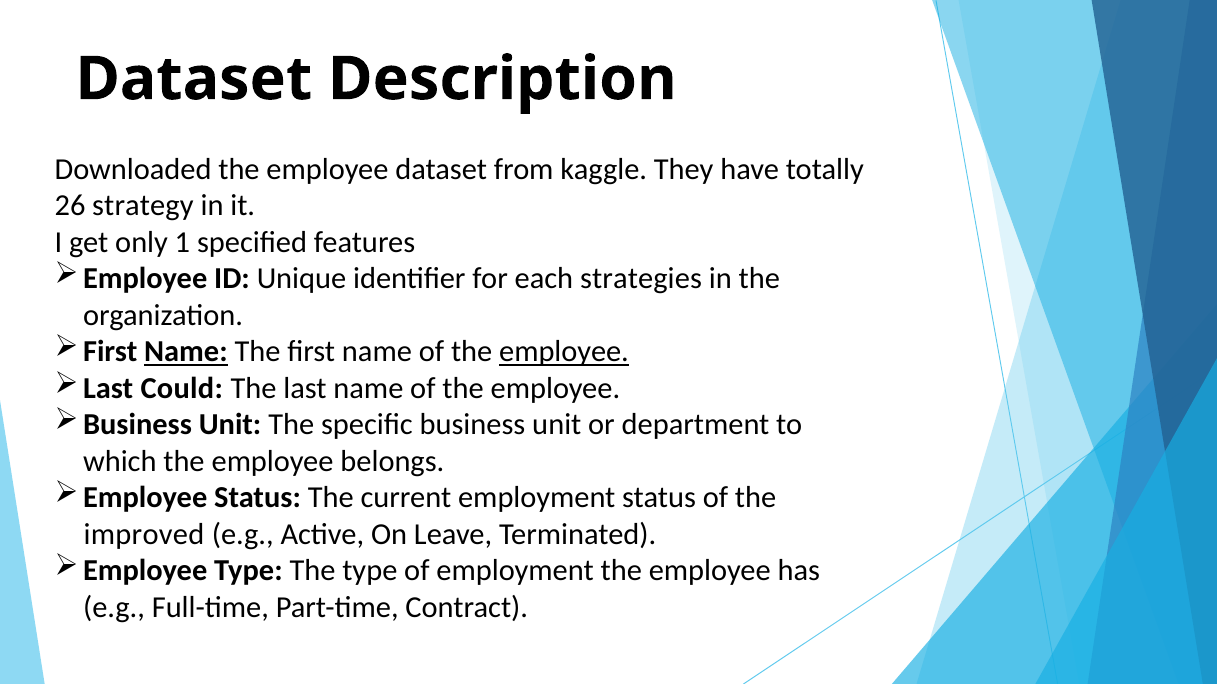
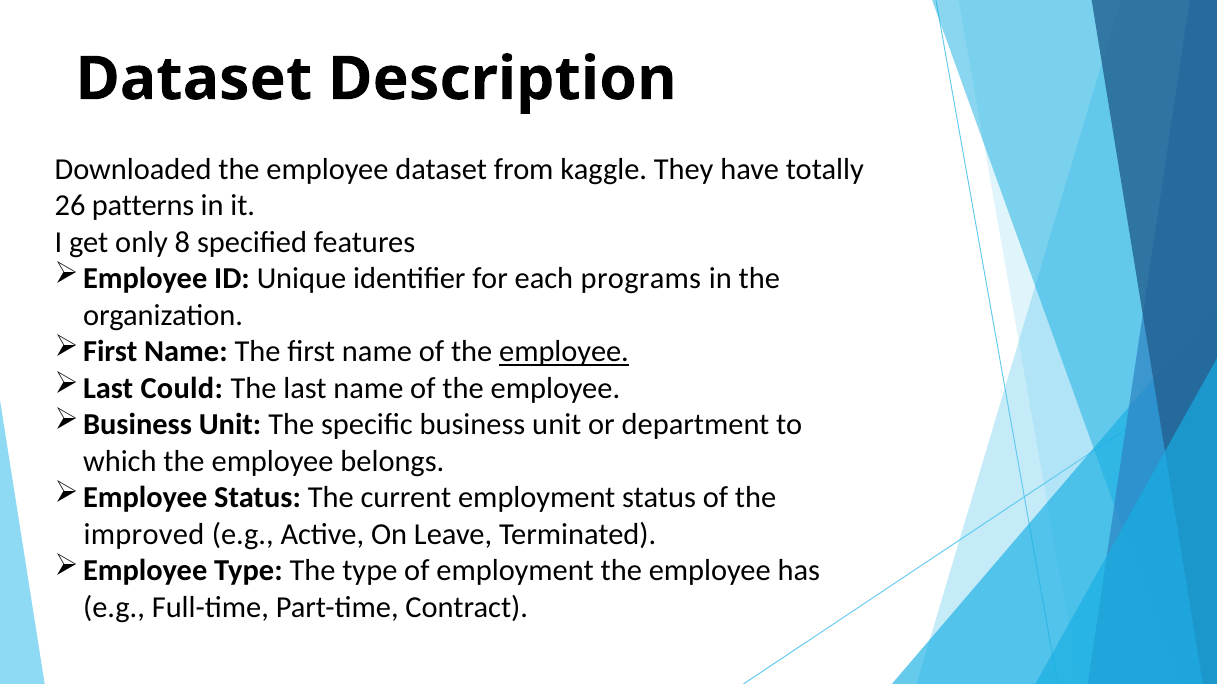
strategy: strategy -> patterns
1: 1 -> 8
strategies: strategies -> programs
Name at (186, 352) underline: present -> none
